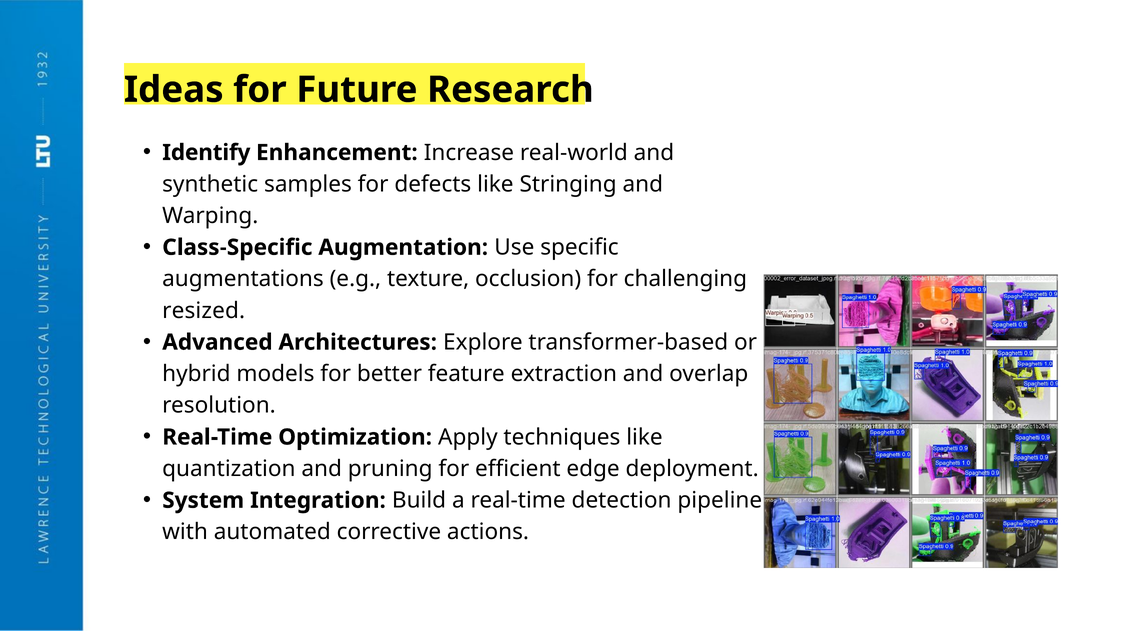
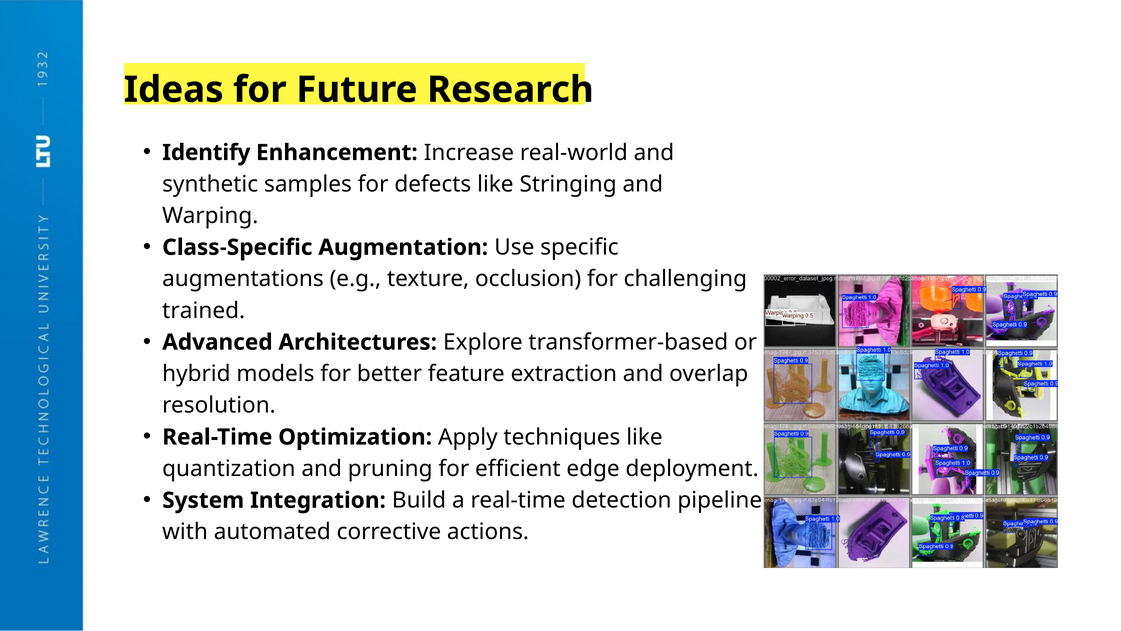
resized: resized -> trained
